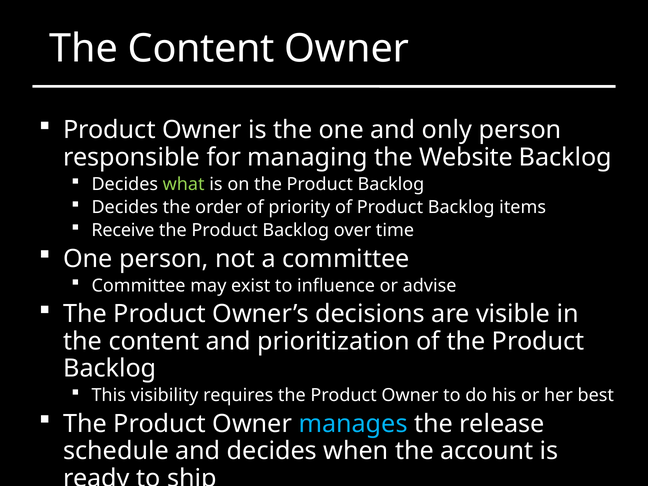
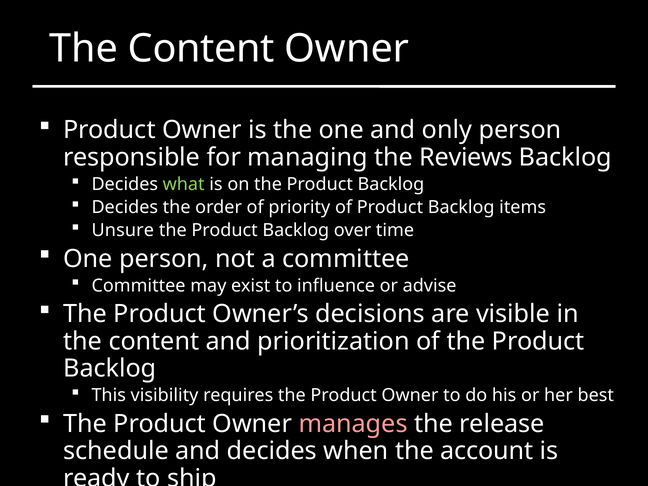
Website: Website -> Reviews
Receive: Receive -> Unsure
manages colour: light blue -> pink
